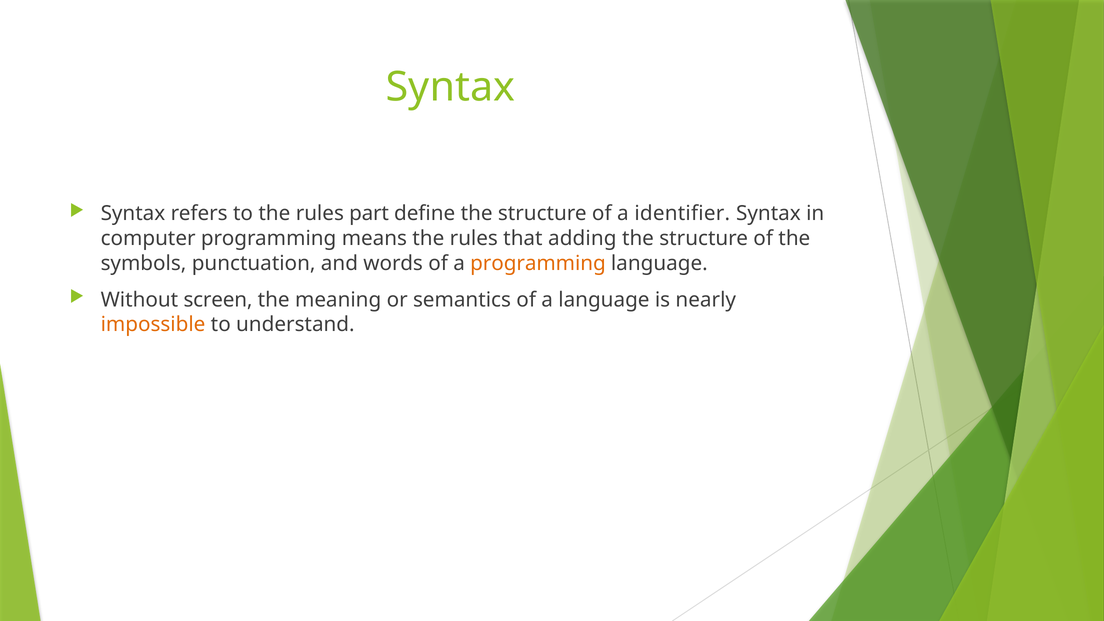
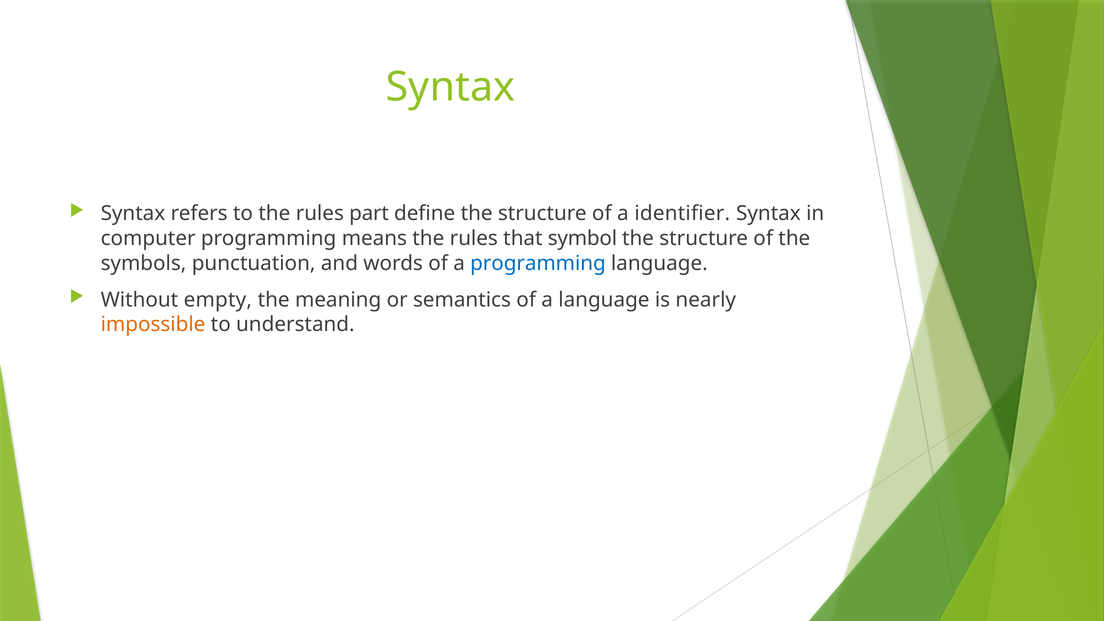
adding: adding -> symbol
programming at (538, 263) colour: orange -> blue
screen: screen -> empty
